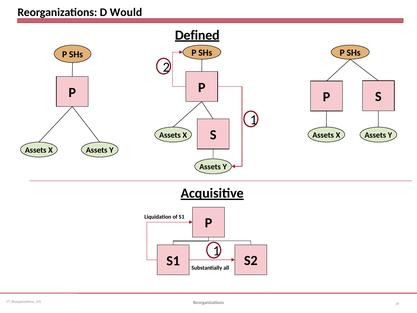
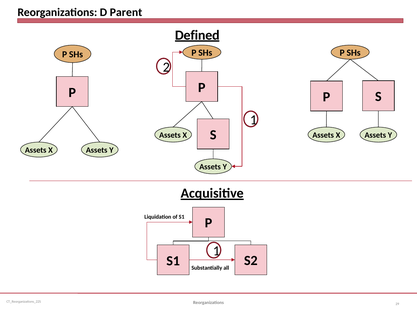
Would: Would -> Parent
